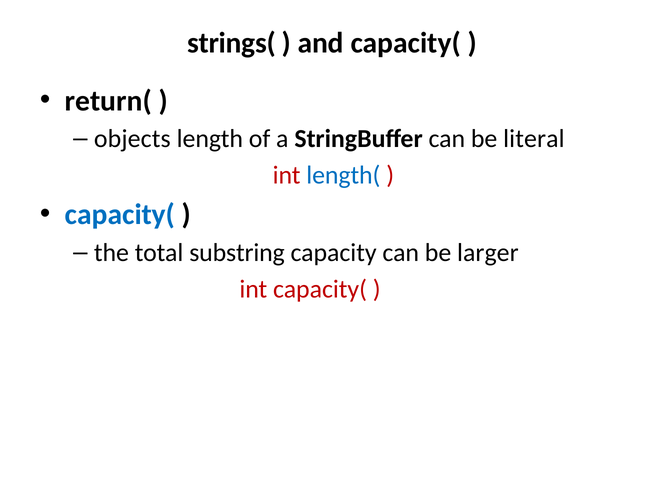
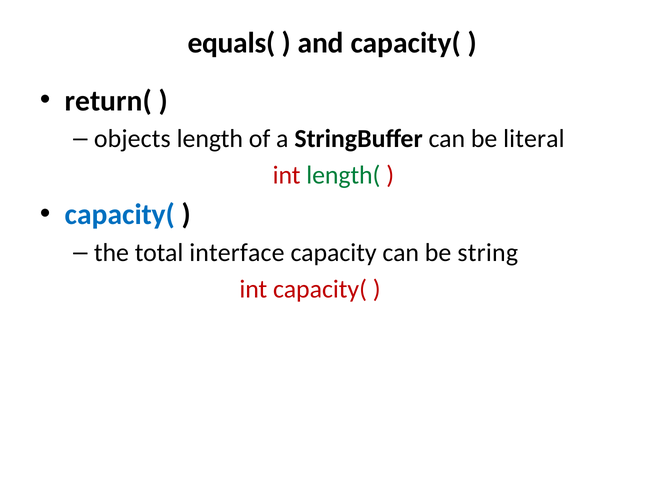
strings(: strings( -> equals(
length( colour: blue -> green
substring: substring -> interface
larger: larger -> string
